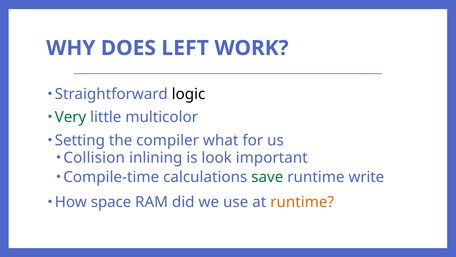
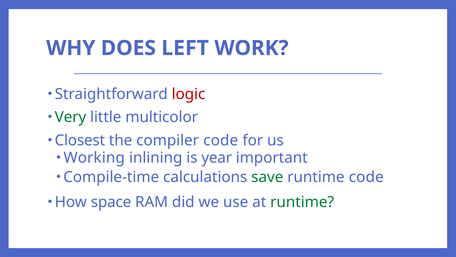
logic colour: black -> red
Setting: Setting -> Closest
compiler what: what -> code
Collision: Collision -> Working
look: look -> year
runtime write: write -> code
runtime at (302, 202) colour: orange -> green
